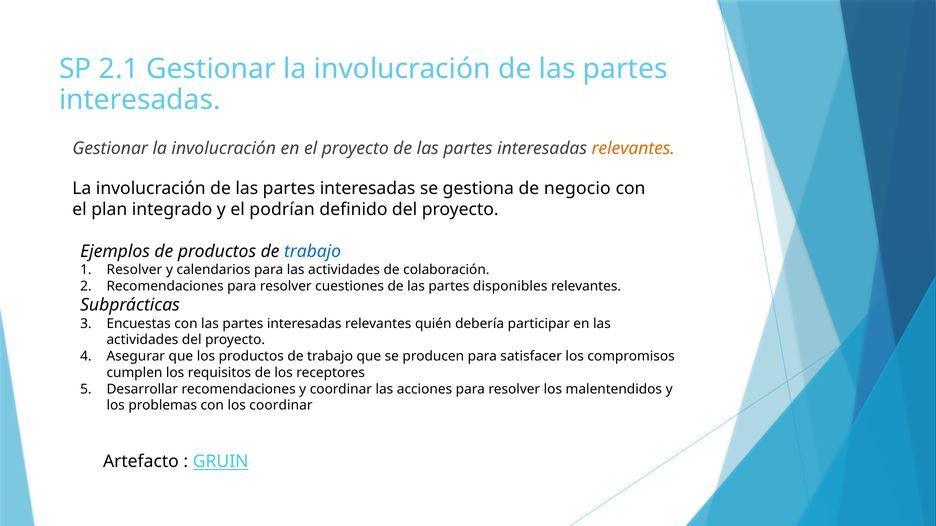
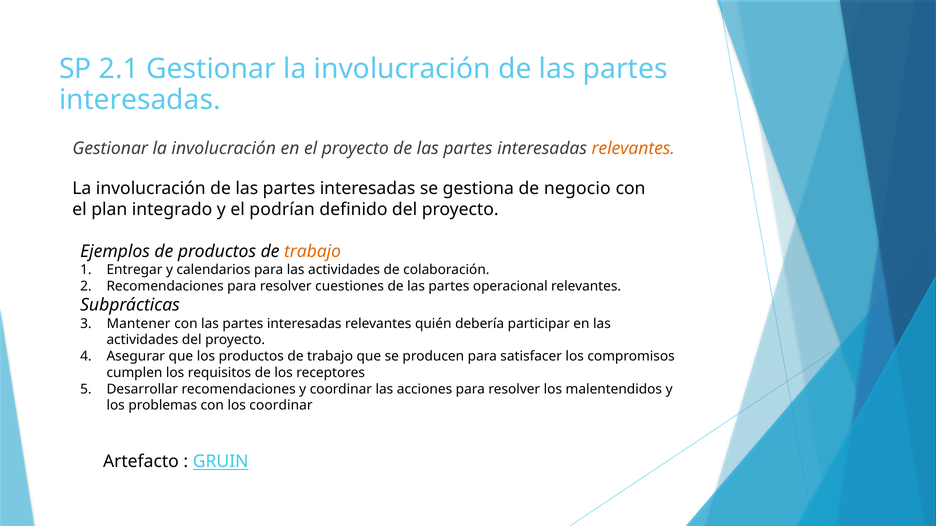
trabajo at (313, 252) colour: blue -> orange
Resolver at (134, 270): Resolver -> Entregar
disponibles: disponibles -> operacional
Encuestas: Encuestas -> Mantener
